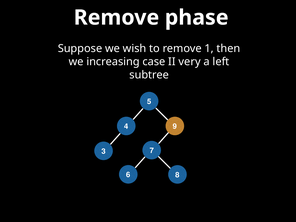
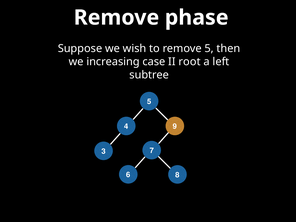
remove 1: 1 -> 5
very: very -> root
